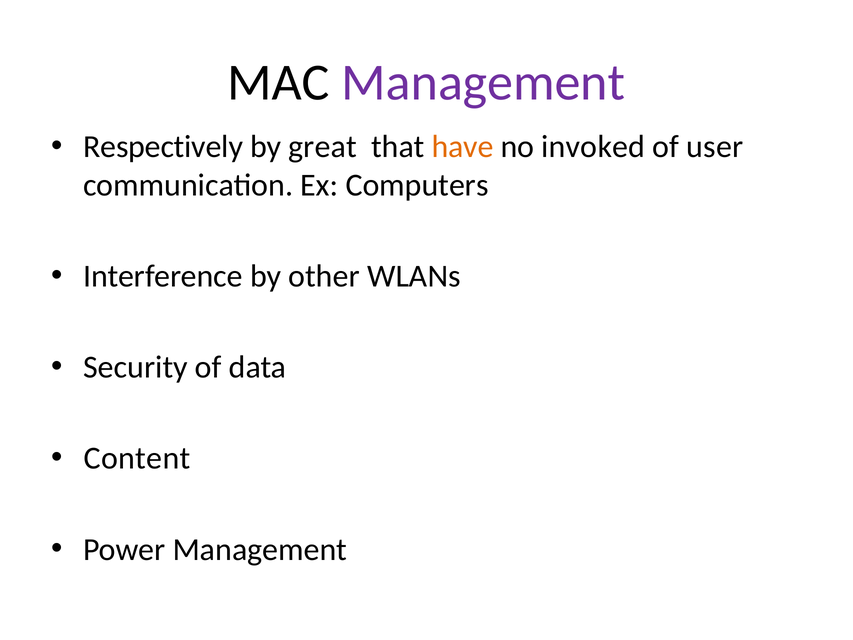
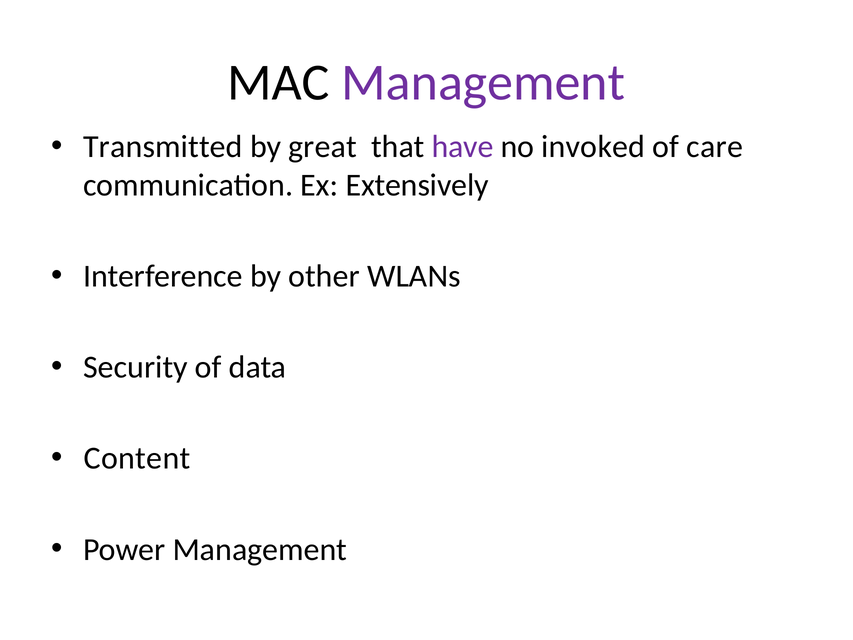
Respectively: Respectively -> Transmitted
have colour: orange -> purple
user: user -> care
Computers: Computers -> Extensively
